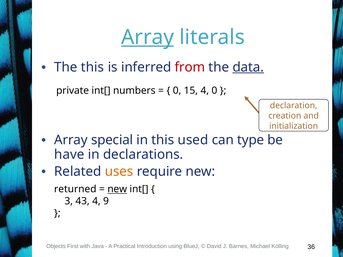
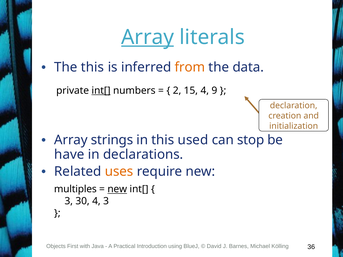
from colour: red -> orange
data underline: present -> none
int[ at (101, 91) underline: none -> present
0 at (177, 91): 0 -> 2
4 0: 0 -> 9
special: special -> strings
type: type -> stop
returned: returned -> multiples
43: 43 -> 30
4 9: 9 -> 3
